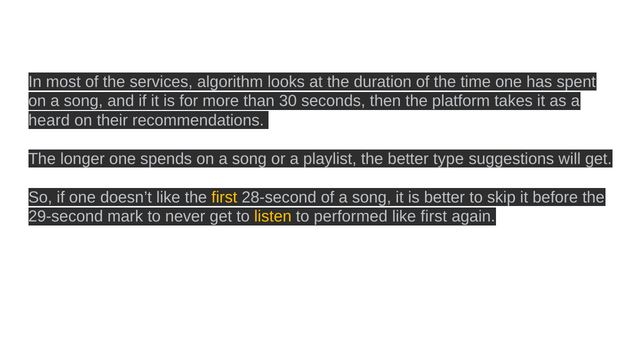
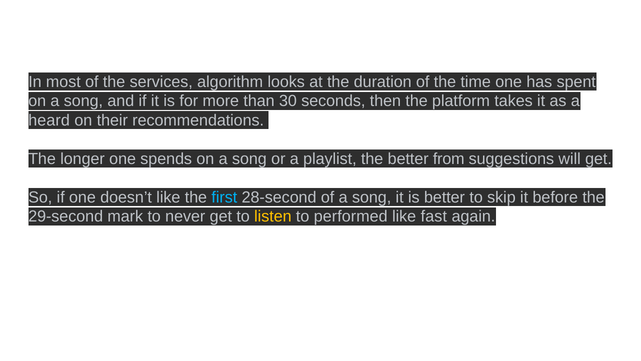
type: type -> from
first at (224, 197) colour: yellow -> light blue
like first: first -> fast
